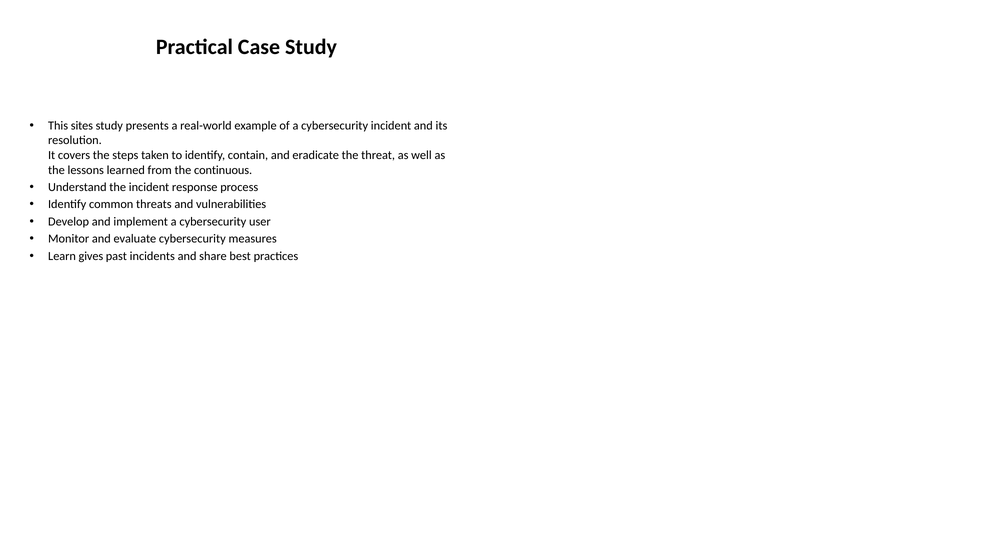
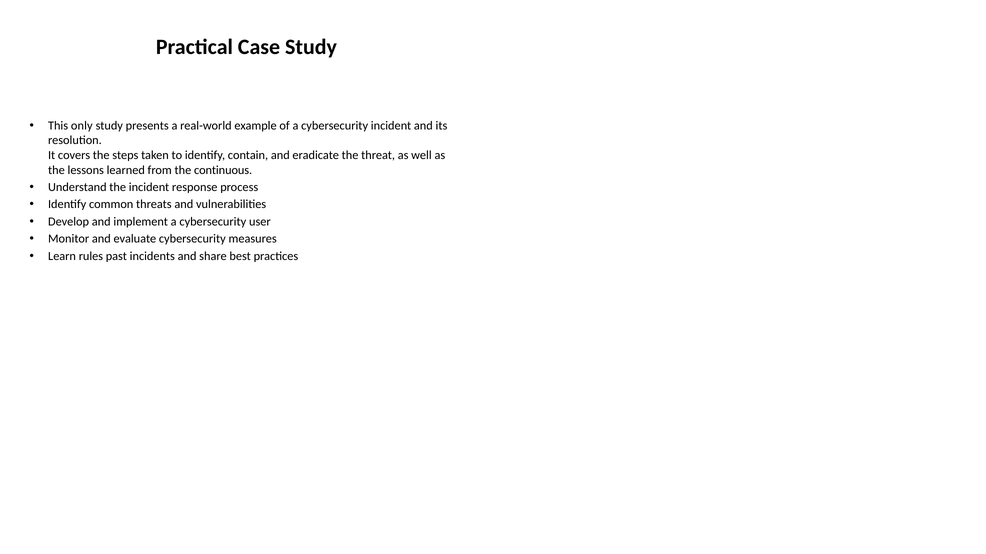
sites: sites -> only
gives: gives -> rules
